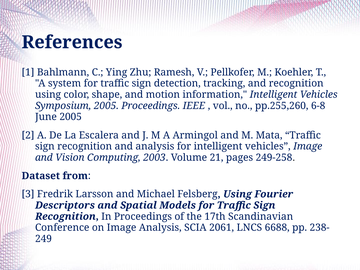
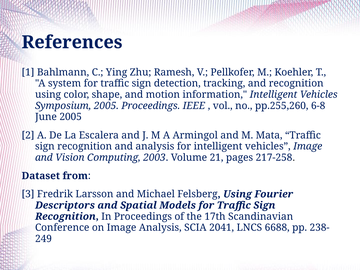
249-258: 249-258 -> 217-258
2061: 2061 -> 2041
